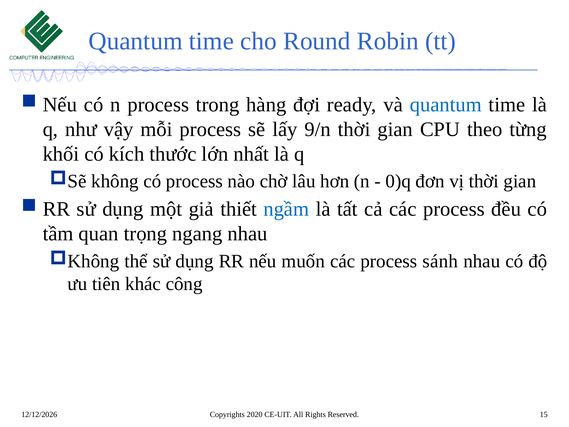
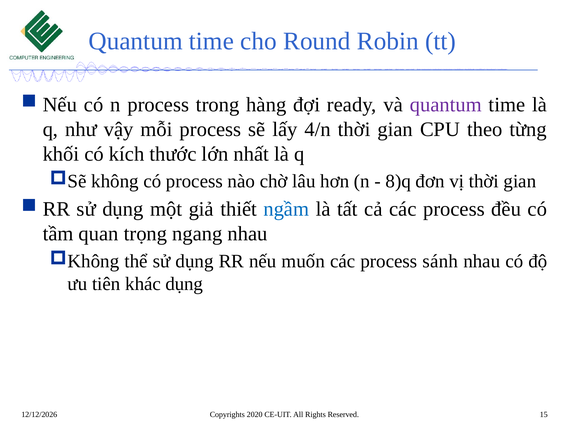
quantum at (446, 105) colour: blue -> purple
9/n: 9/n -> 4/n
0)q: 0)q -> 8)q
khác công: công -> dụng
